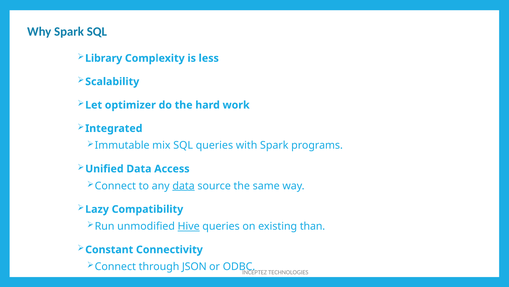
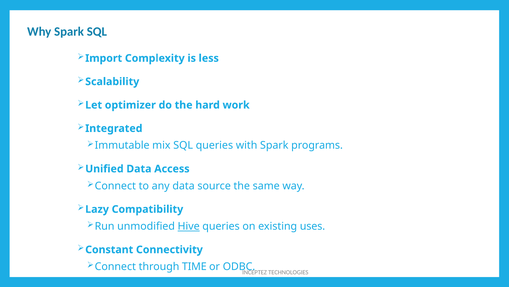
Library: Library -> Import
data at (184, 185) underline: present -> none
than: than -> uses
JSON: JSON -> TIME
